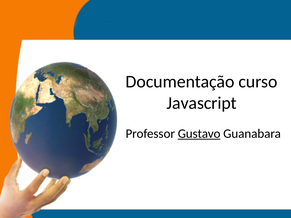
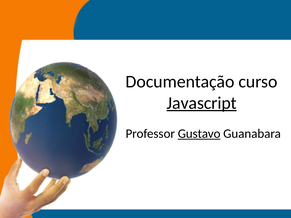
Javascript underline: none -> present
